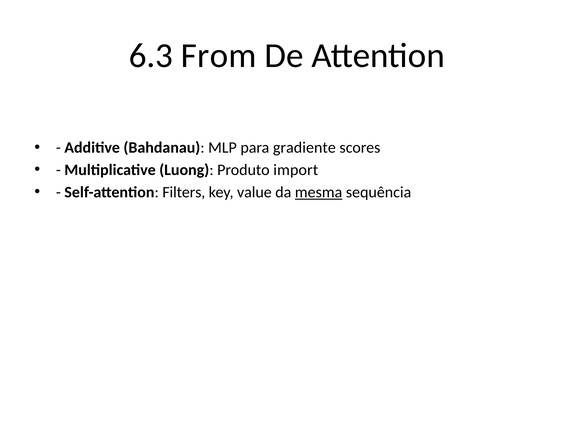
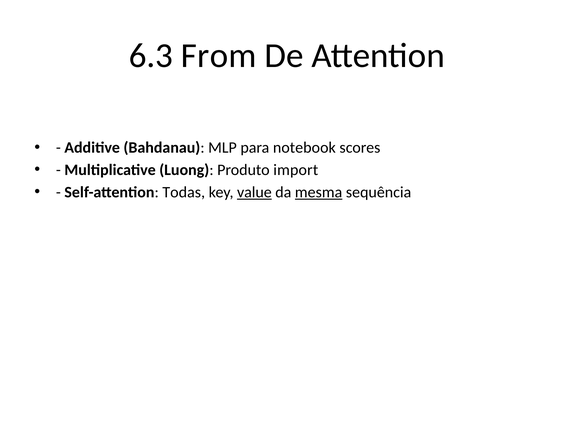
gradiente: gradiente -> notebook
Filters: Filters -> Todas
value underline: none -> present
